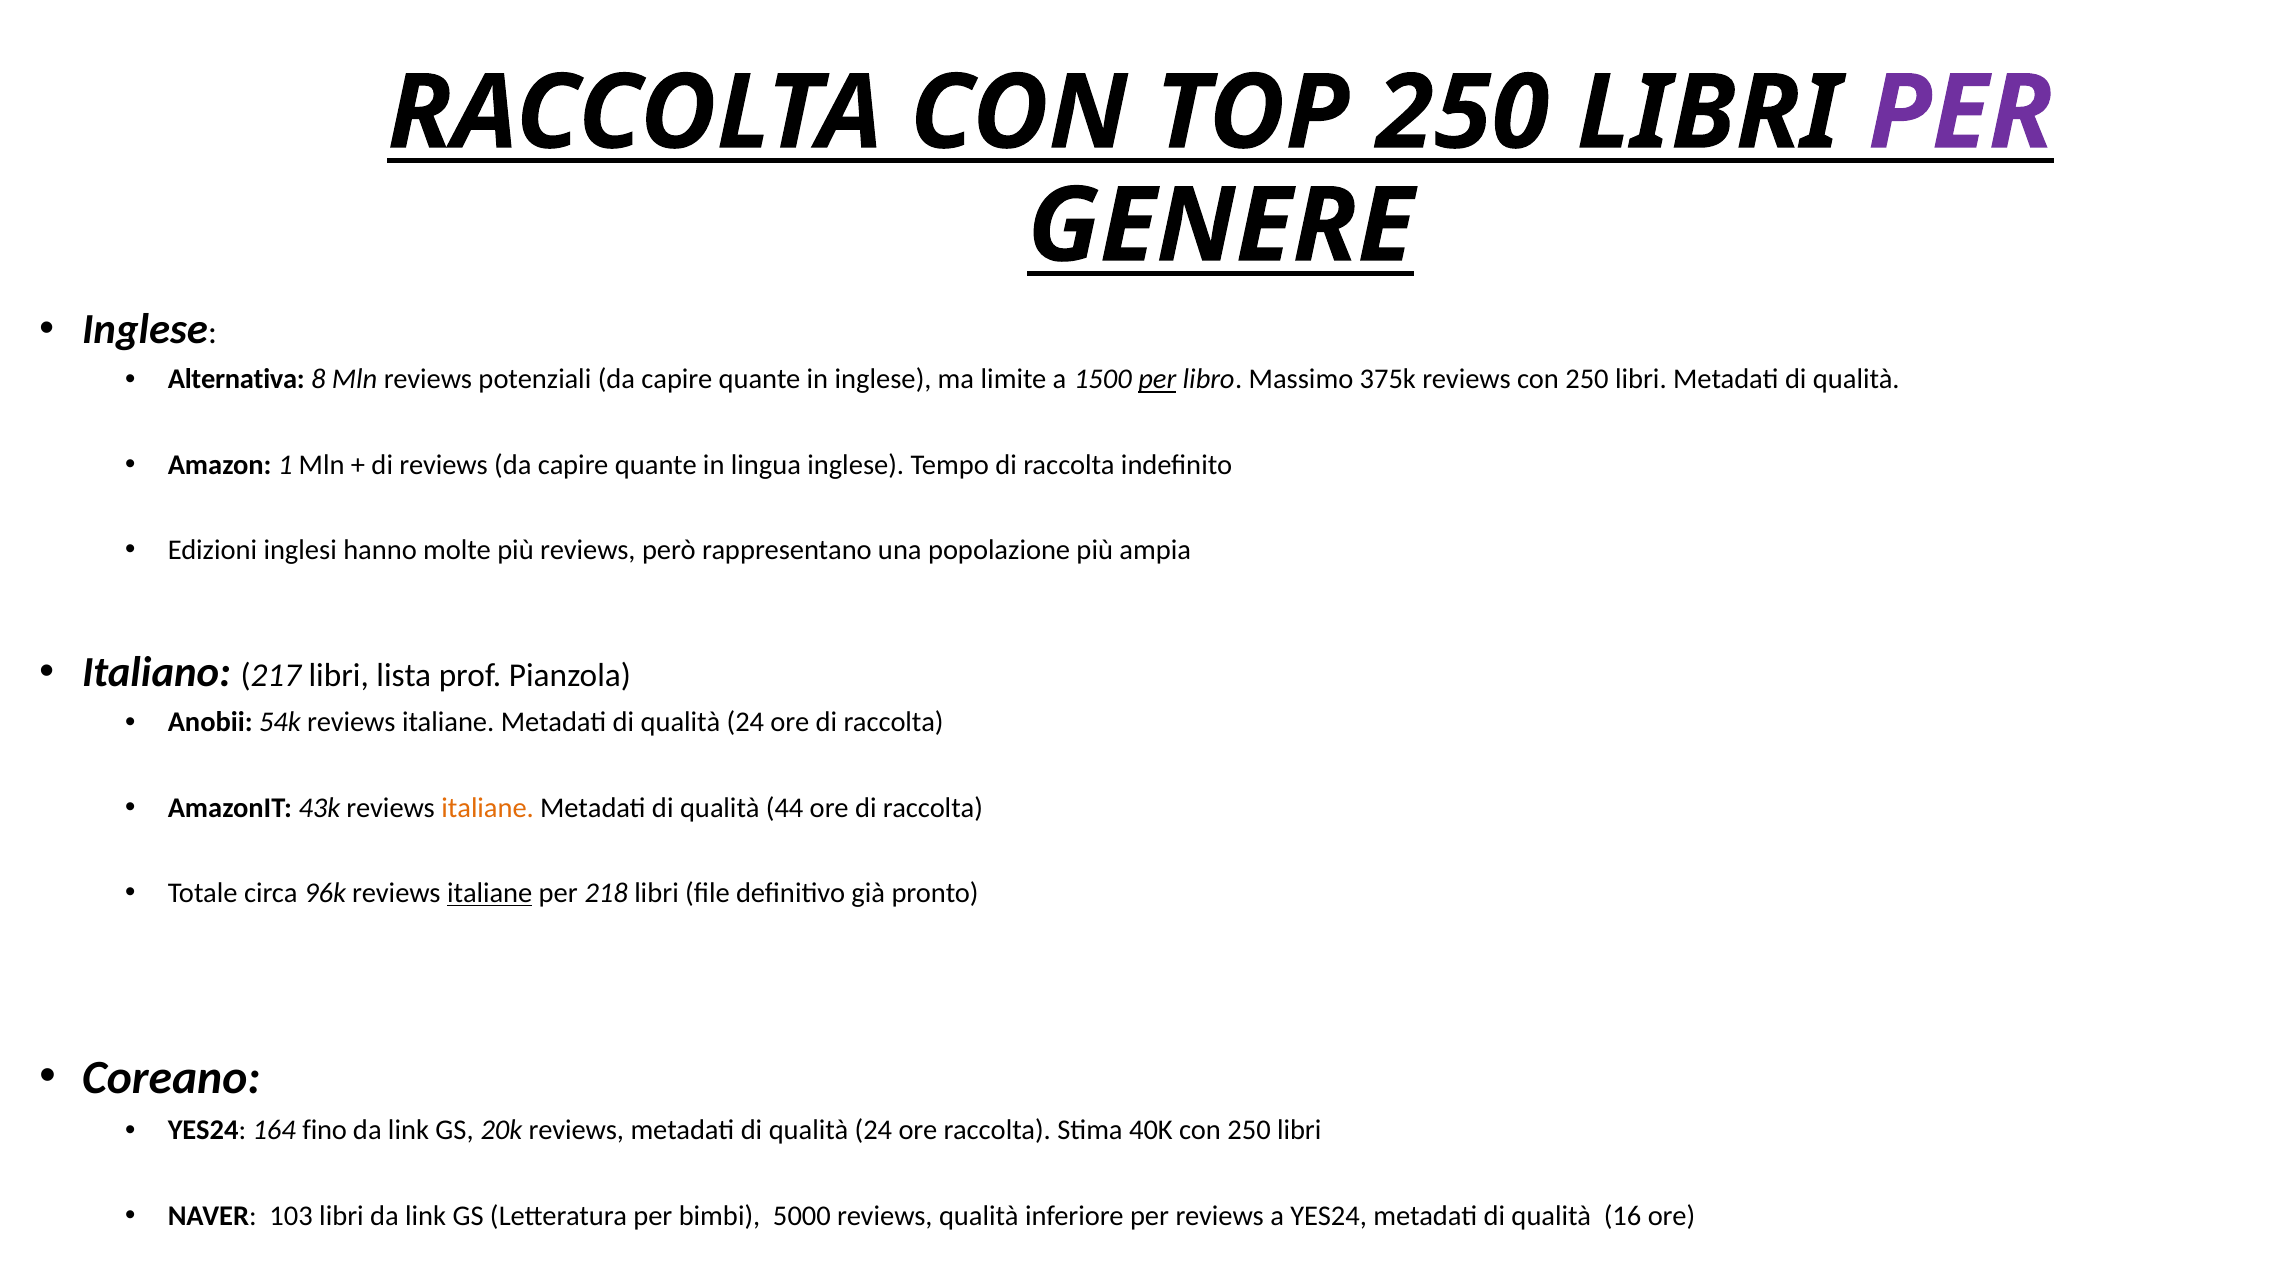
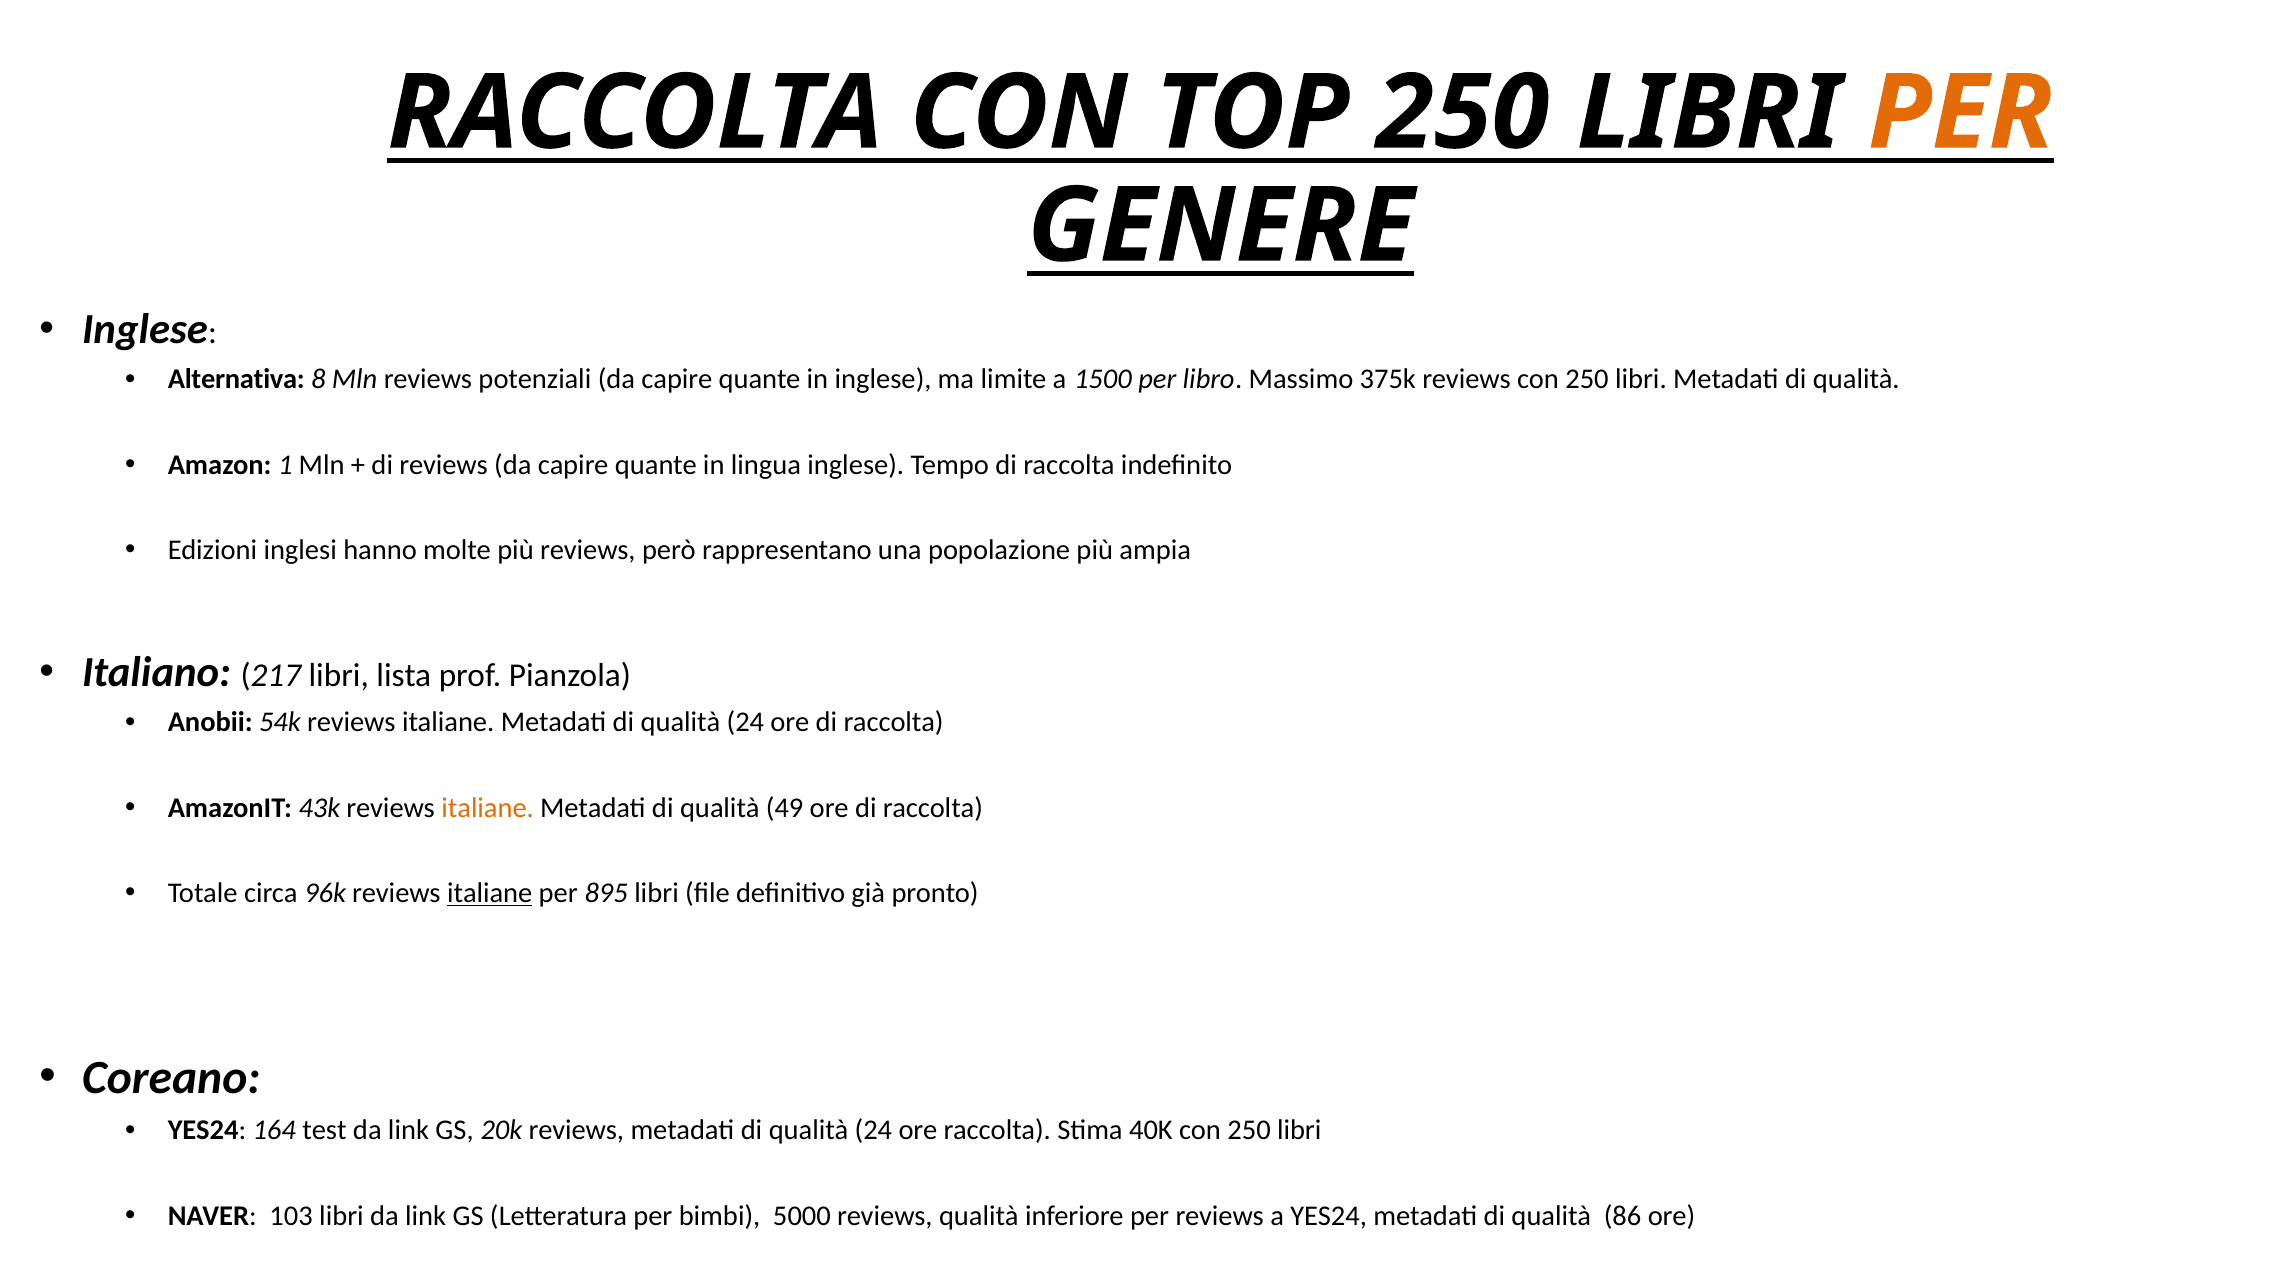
PER at (1961, 113) colour: purple -> orange
per at (1157, 379) underline: present -> none
44: 44 -> 49
218: 218 -> 895
fino: fino -> test
16: 16 -> 86
